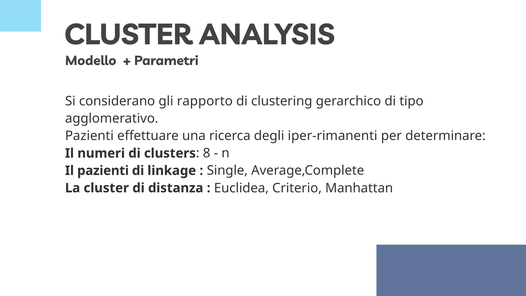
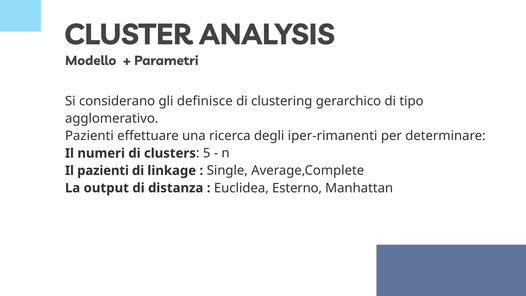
rapporto: rapporto -> definisce
8: 8 -> 5
La cluster: cluster -> output
Criterio: Criterio -> Esterno
